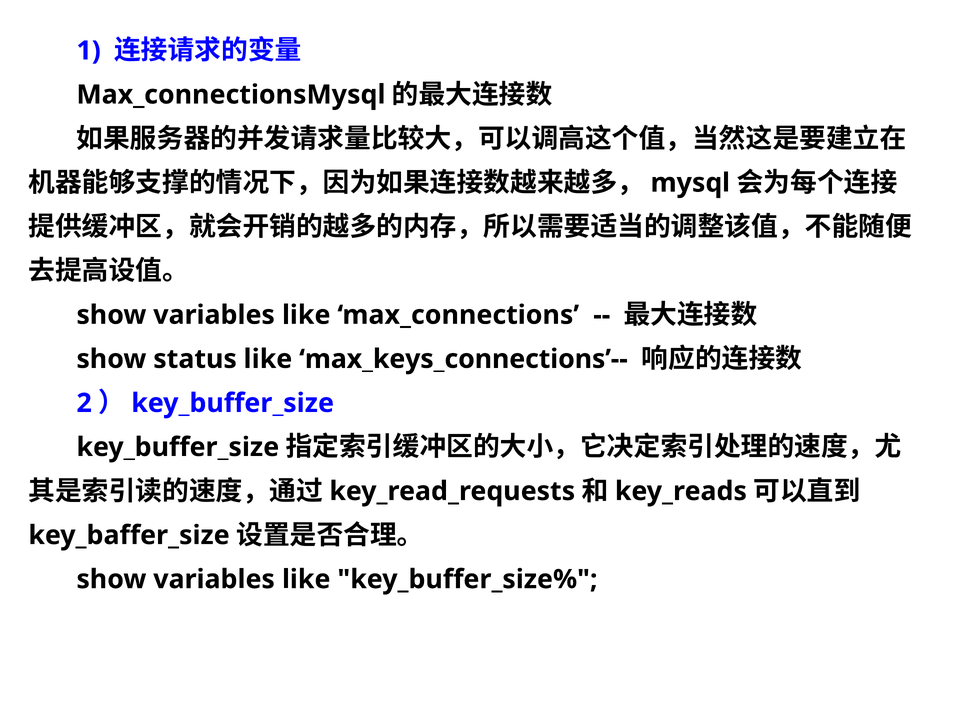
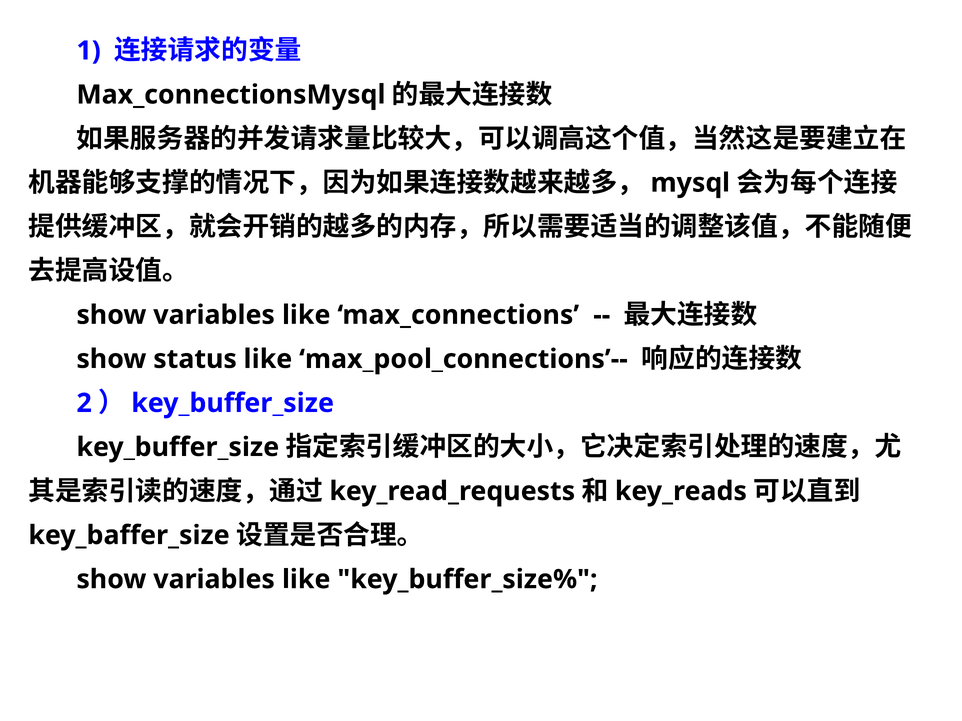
max_keys_connections’--: max_keys_connections’-- -> max_pool_connections’--
